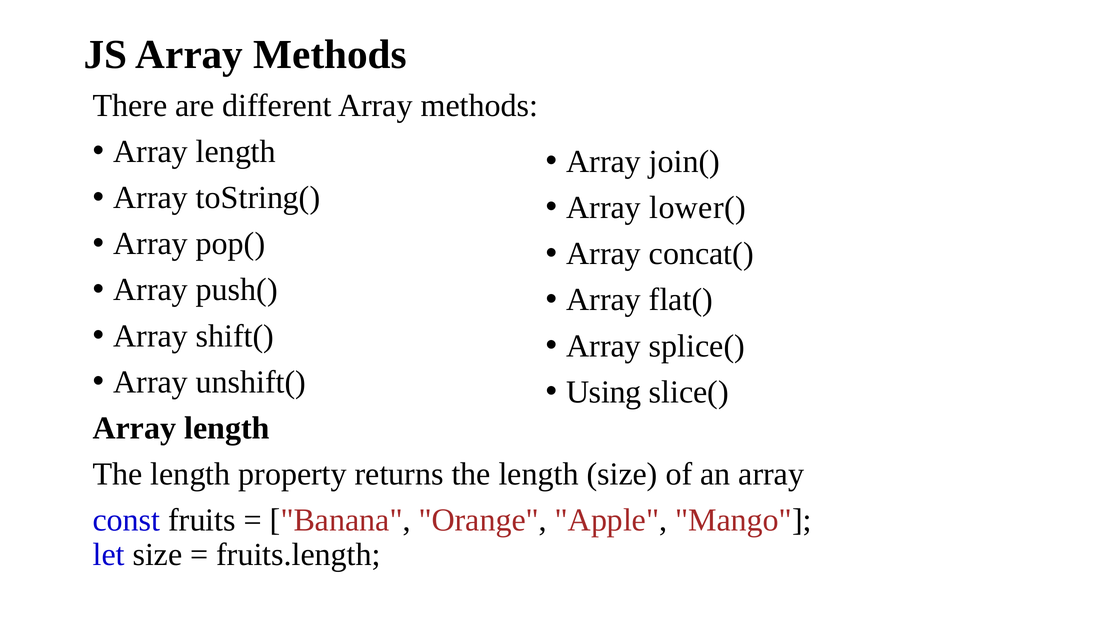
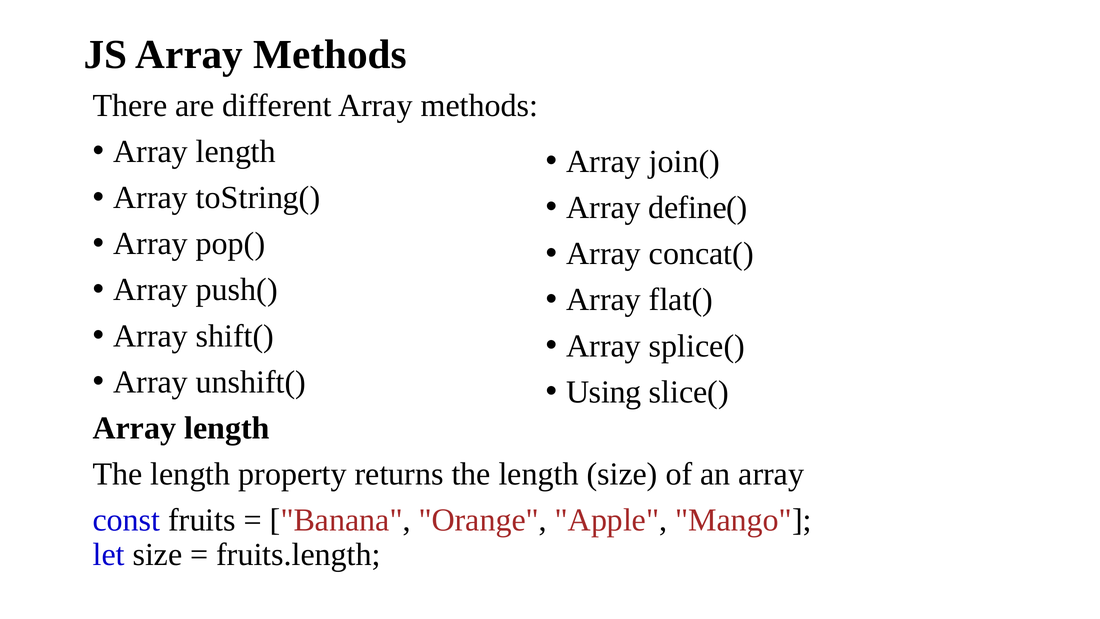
lower(: lower( -> define(
